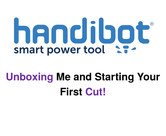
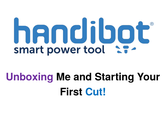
Cut colour: purple -> blue
